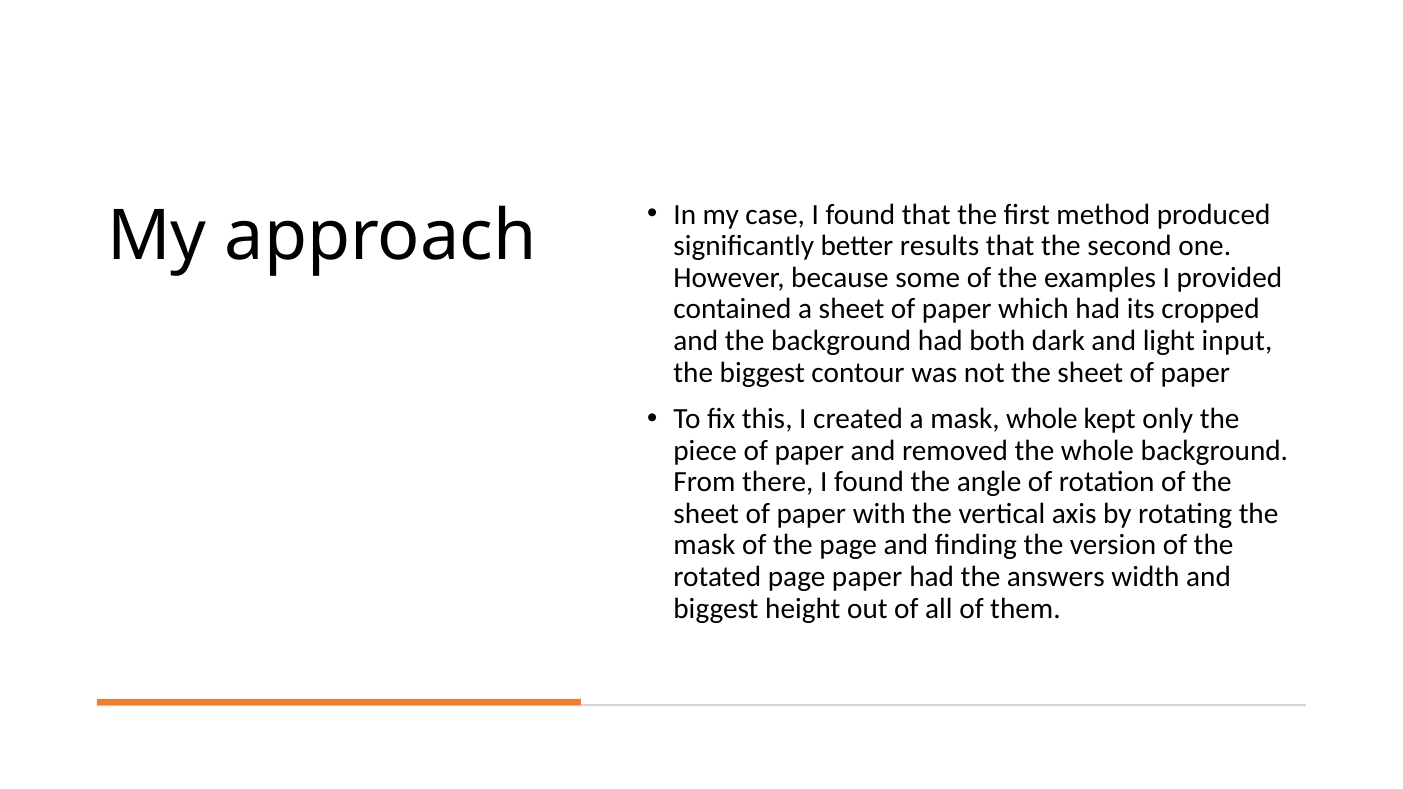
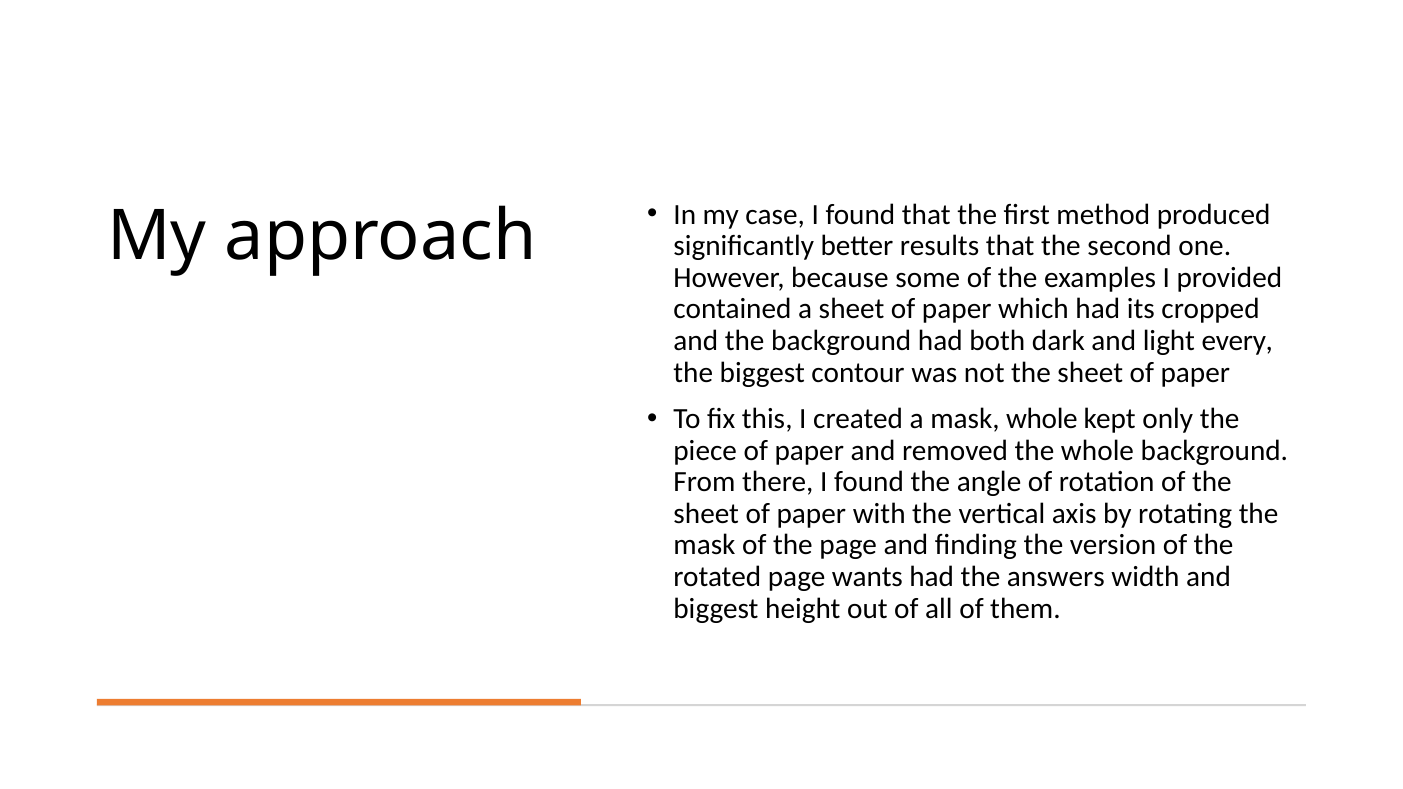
input: input -> every
page paper: paper -> wants
